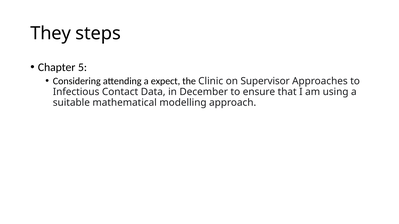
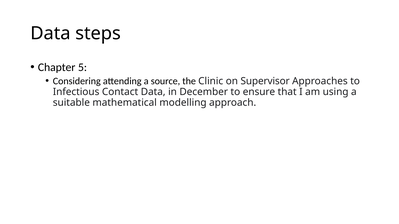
They at (51, 34): They -> Data
expect: expect -> source
